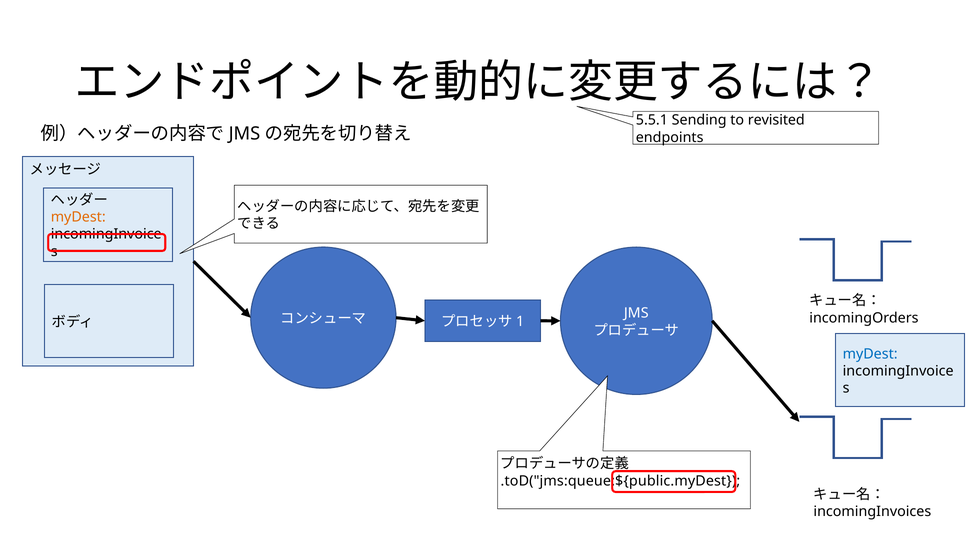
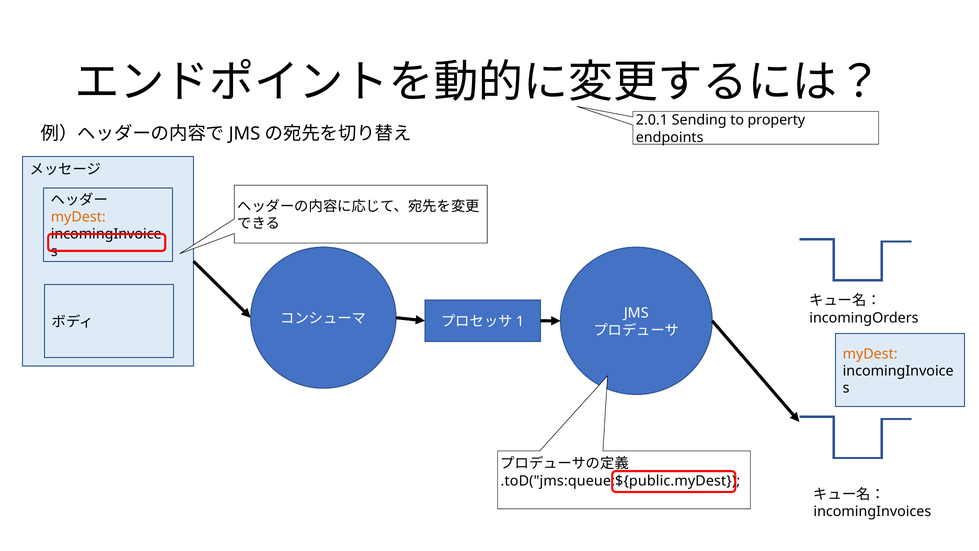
5.5.1: 5.5.1 -> 2.0.1
revisited: revisited -> property
myDest at (870, 354) colour: blue -> orange
